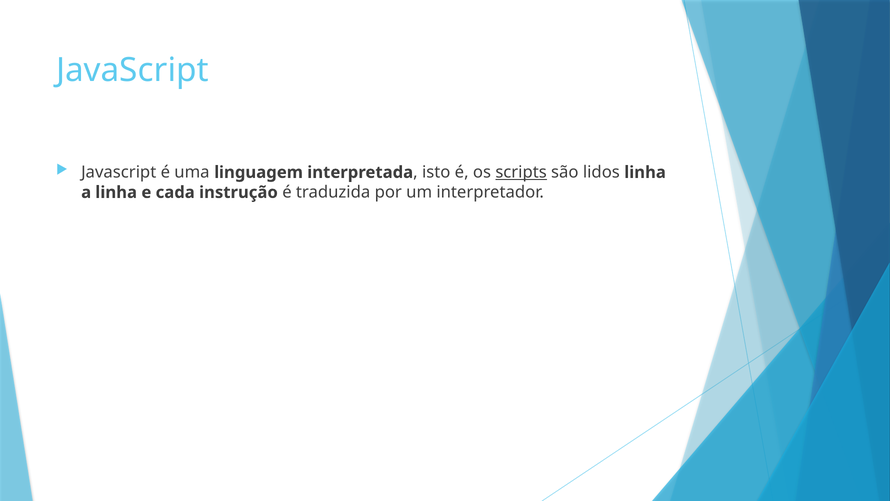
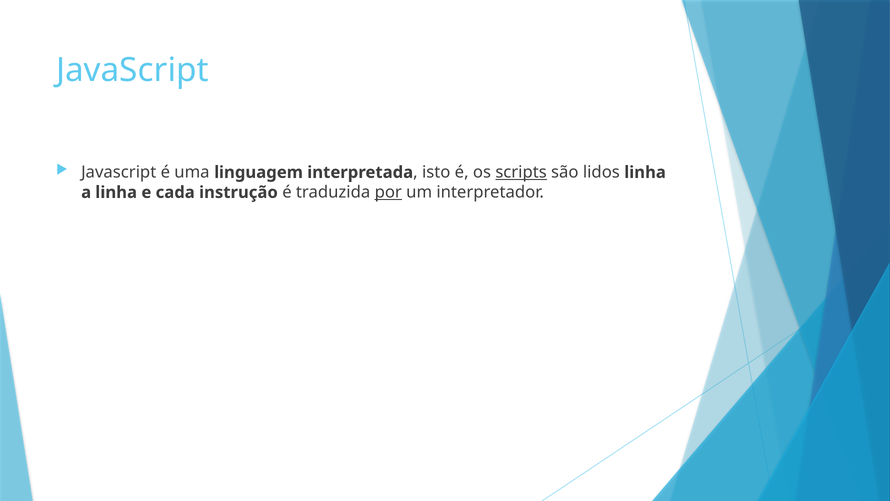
por underline: none -> present
